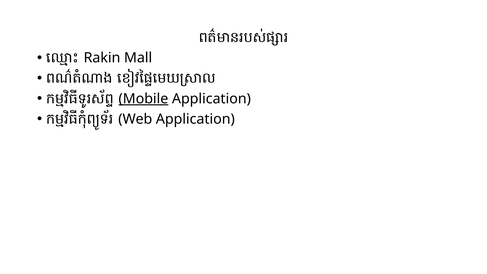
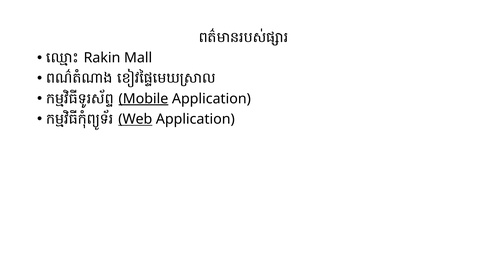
Web underline: none -> present
